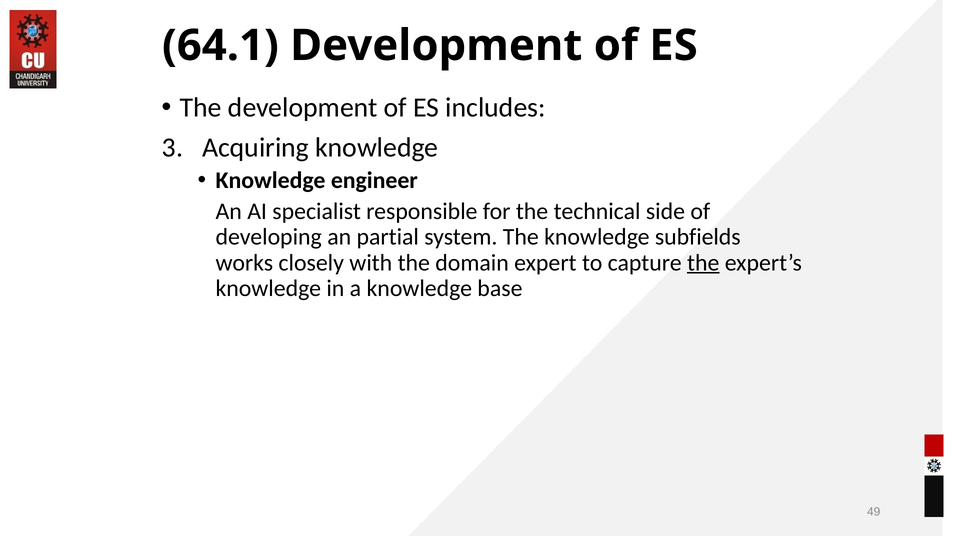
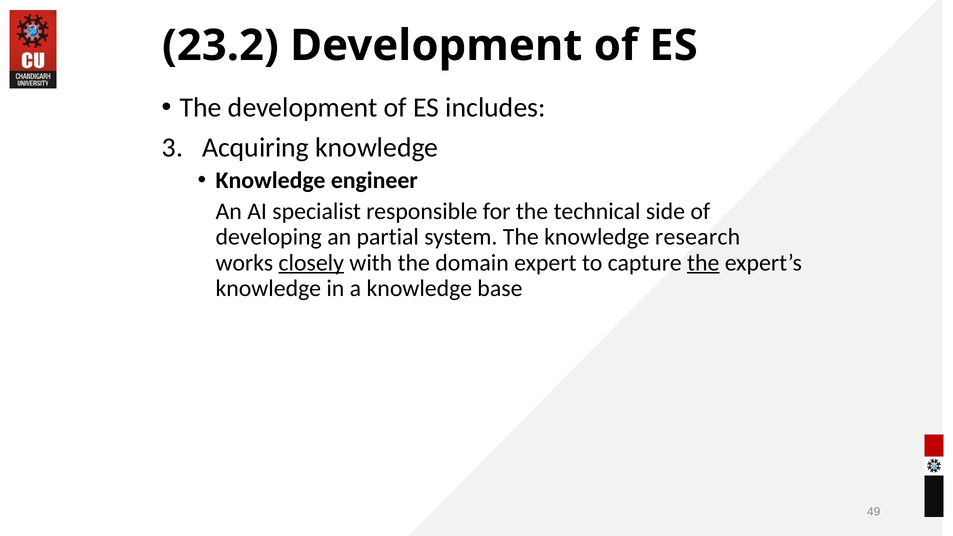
64.1: 64.1 -> 23.2
subfields: subfields -> research
closely underline: none -> present
